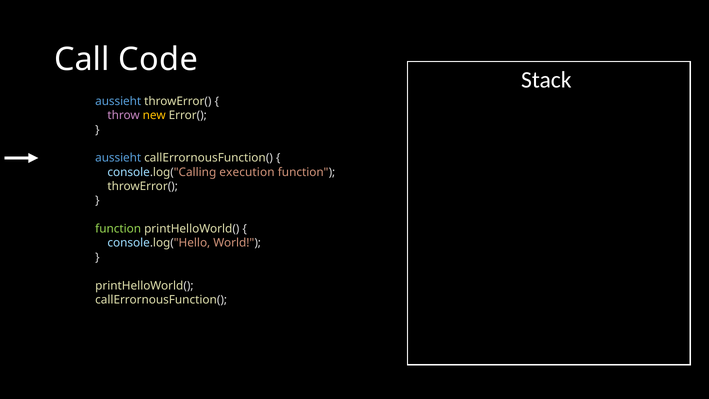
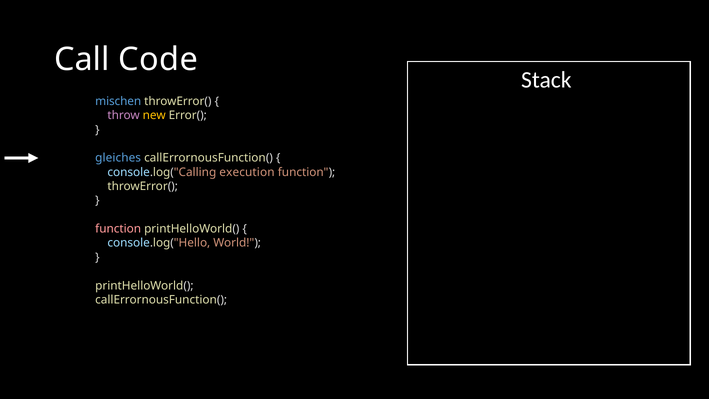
aussieht at (118, 101): aussieht -> mischen
aussieht at (118, 158): aussieht -> gleiches
function at (118, 229) colour: light green -> pink
